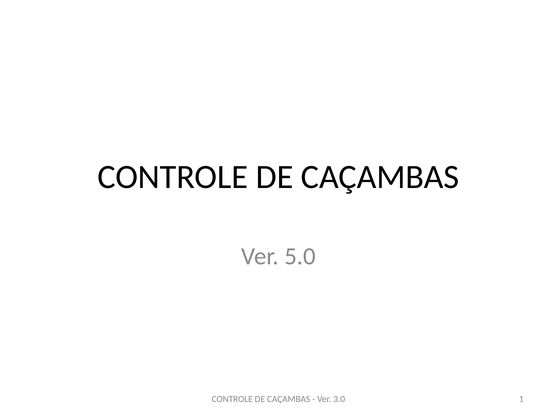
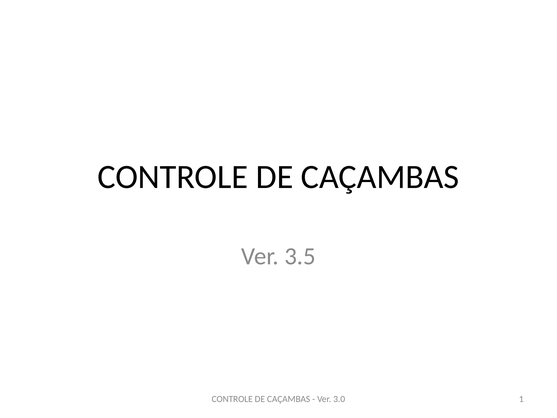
5.0: 5.0 -> 3.5
